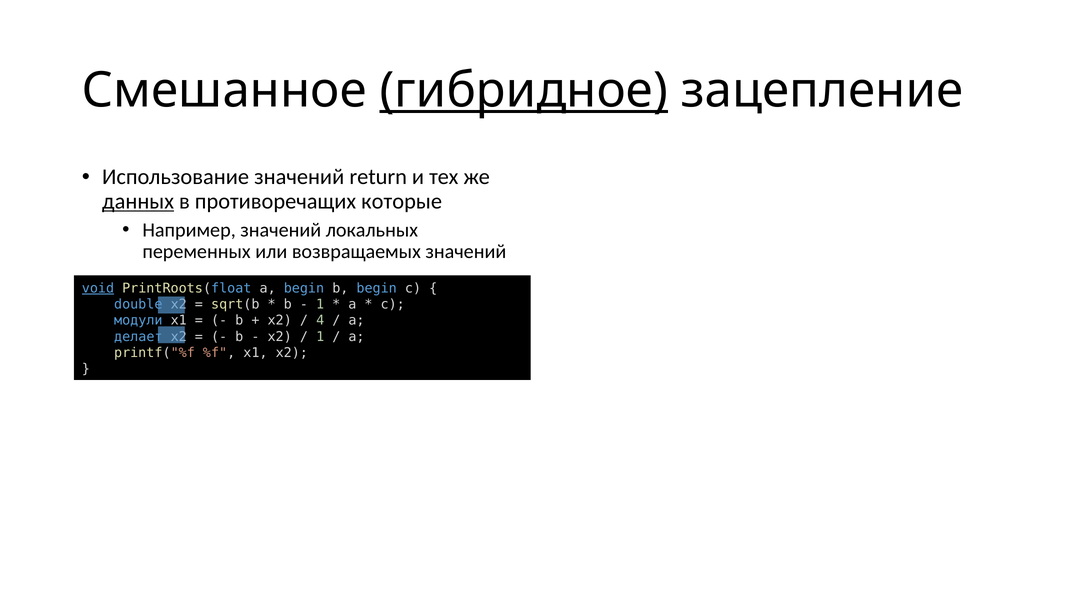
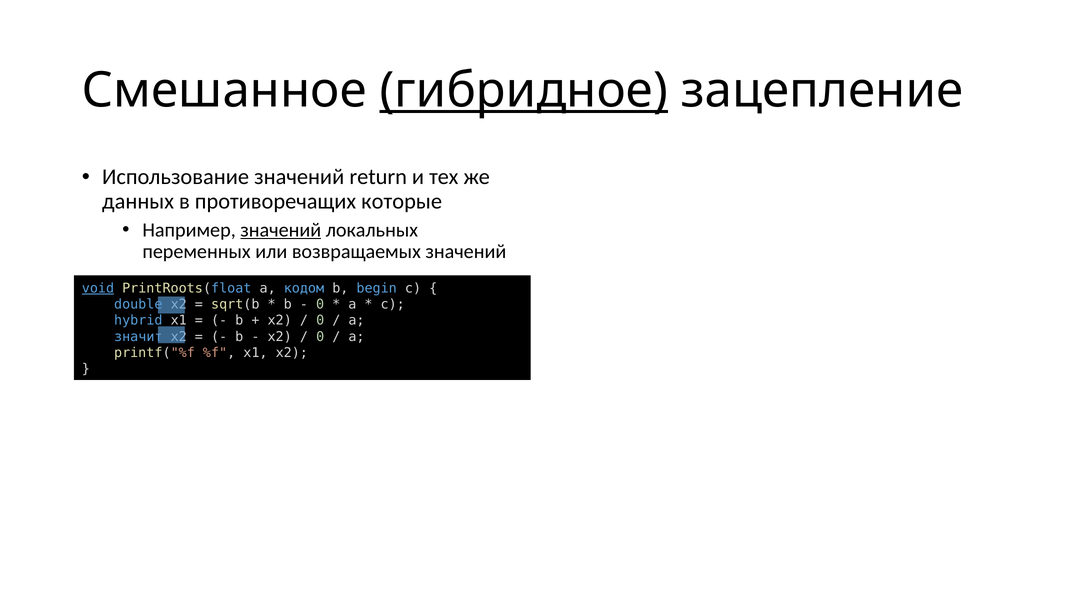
данных at (138, 201) underline: present -> none
значений at (281, 230) underline: none -> present
a begin: begin -> кодом
1 at (320, 304): 1 -> 0
модули: модули -> hybrid
4 at (320, 320): 4 -> 0
делает: делает -> значит
1 at (320, 336): 1 -> 0
